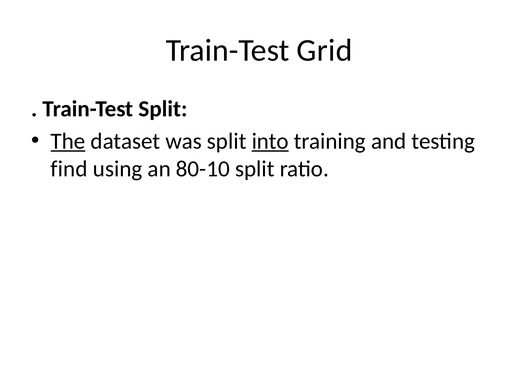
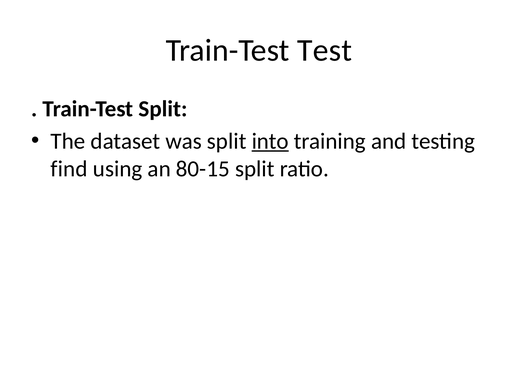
Grid: Grid -> Test
The underline: present -> none
80-10: 80-10 -> 80-15
